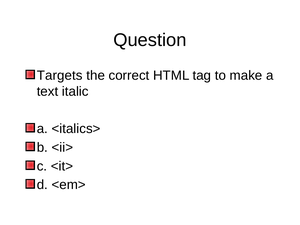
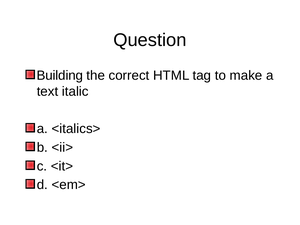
Targets: Targets -> Building
